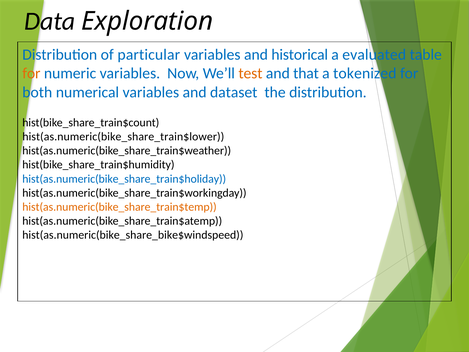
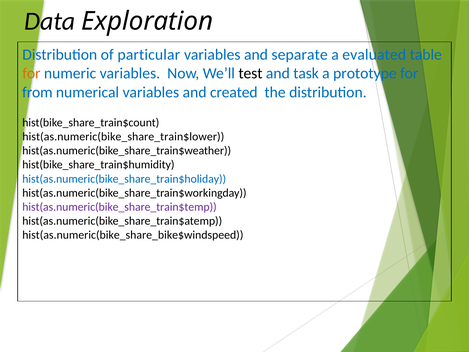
historical: historical -> separate
test colour: orange -> black
that: that -> task
tokenized: tokenized -> prototype
both: both -> from
dataset: dataset -> created
hist(as.numeric(bike_share_train$temp colour: orange -> purple
